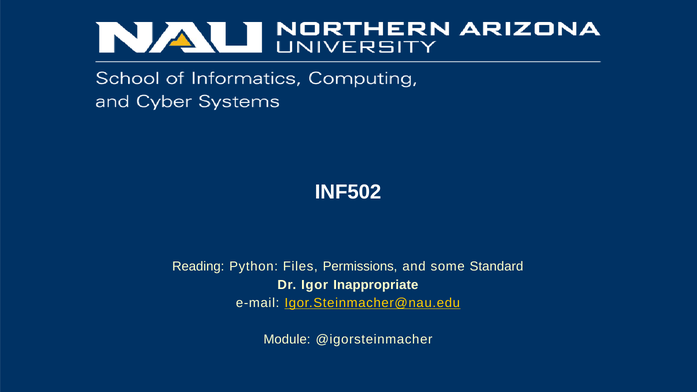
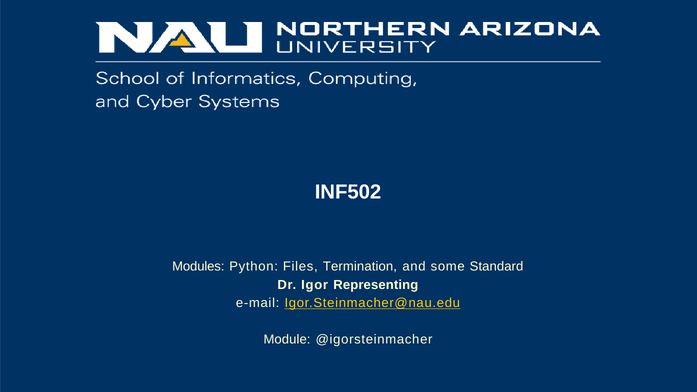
Reading: Reading -> Modules
Permissions: Permissions -> Termination
Inappropriate: Inappropriate -> Representing
